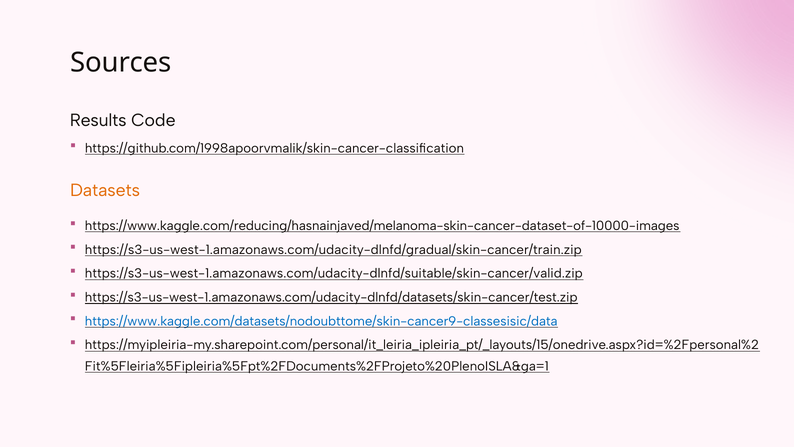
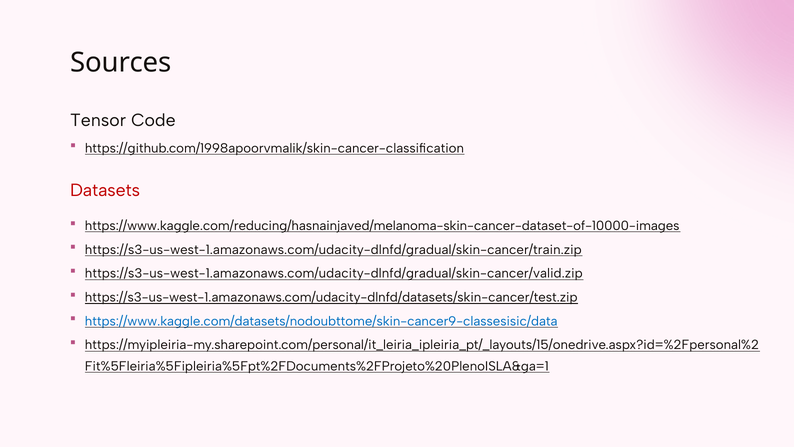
Results: Results -> Tensor
Datasets colour: orange -> red
https://s3-us-west-1.amazonaws.com/udacity-dlnfd/suitable/skin-cancer/valid.zip: https://s3-us-west-1.amazonaws.com/udacity-dlnfd/suitable/skin-cancer/valid.zip -> https://s3-us-west-1.amazonaws.com/udacity-dlnfd/gradual/skin-cancer/valid.zip
